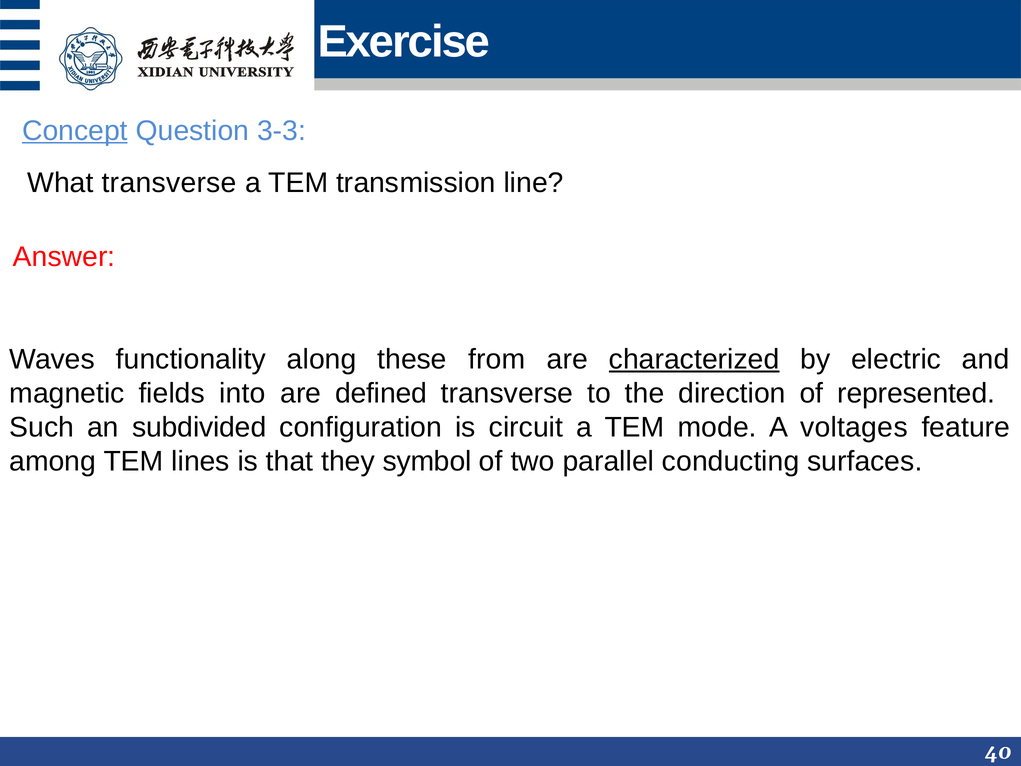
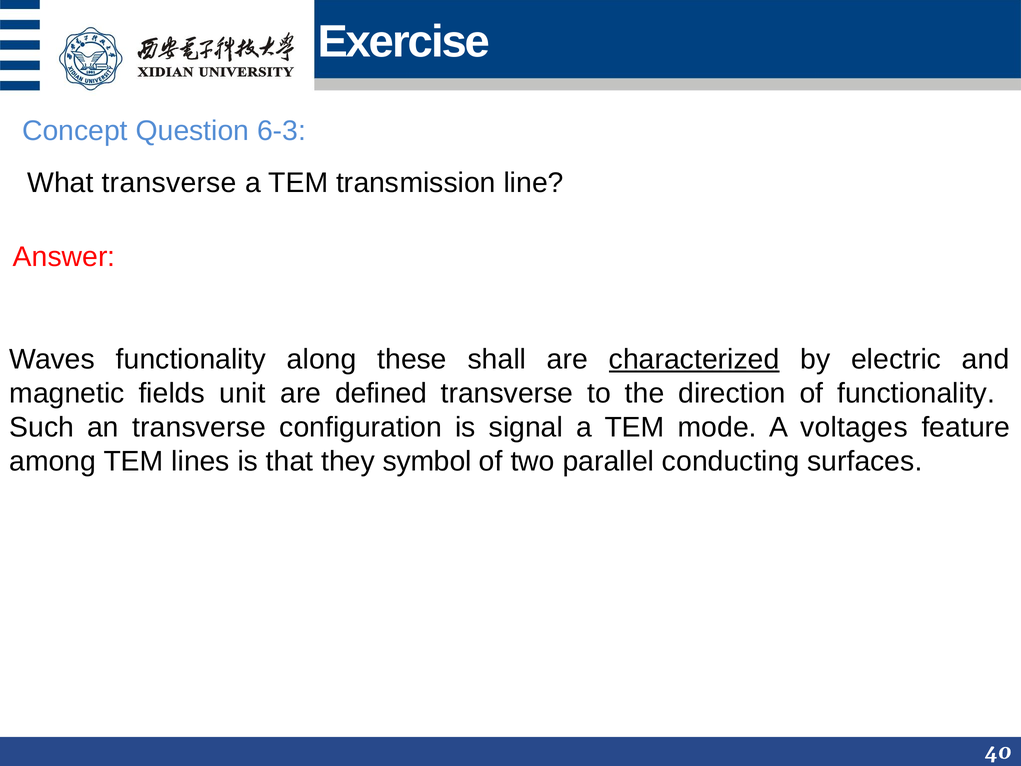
Concept underline: present -> none
3-3: 3-3 -> 6-3
from: from -> shall
into: into -> unit
of represented: represented -> functionality
an subdivided: subdivided -> transverse
circuit: circuit -> signal
